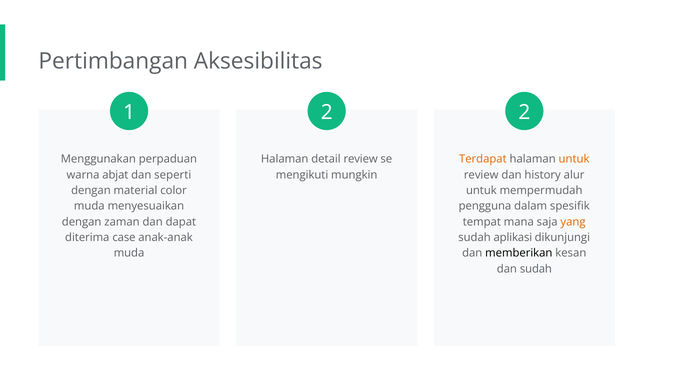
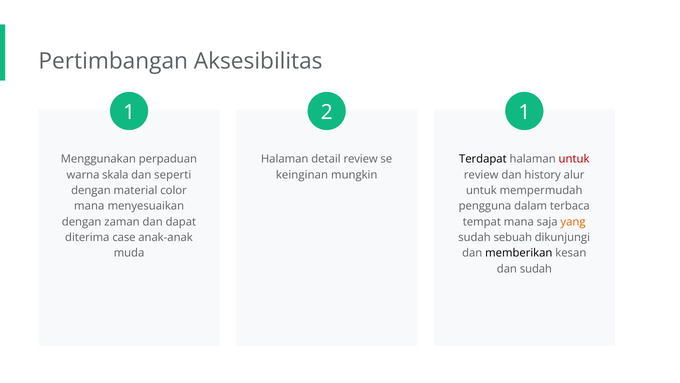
2 2: 2 -> 1
Terdapat colour: orange -> black
untuk at (574, 159) colour: orange -> red
abjat: abjat -> skala
mengikuti: mengikuti -> keinginan
muda at (89, 206): muda -> mana
spesifik: spesifik -> terbaca
aplikasi: aplikasi -> sebuah
